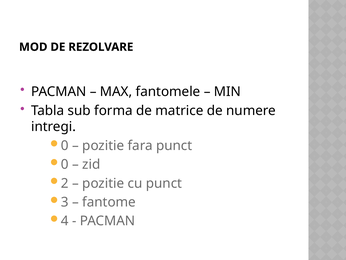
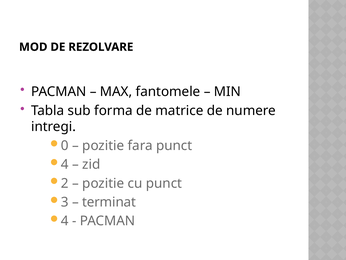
0 at (65, 164): 0 -> 4
fantome: fantome -> terminat
